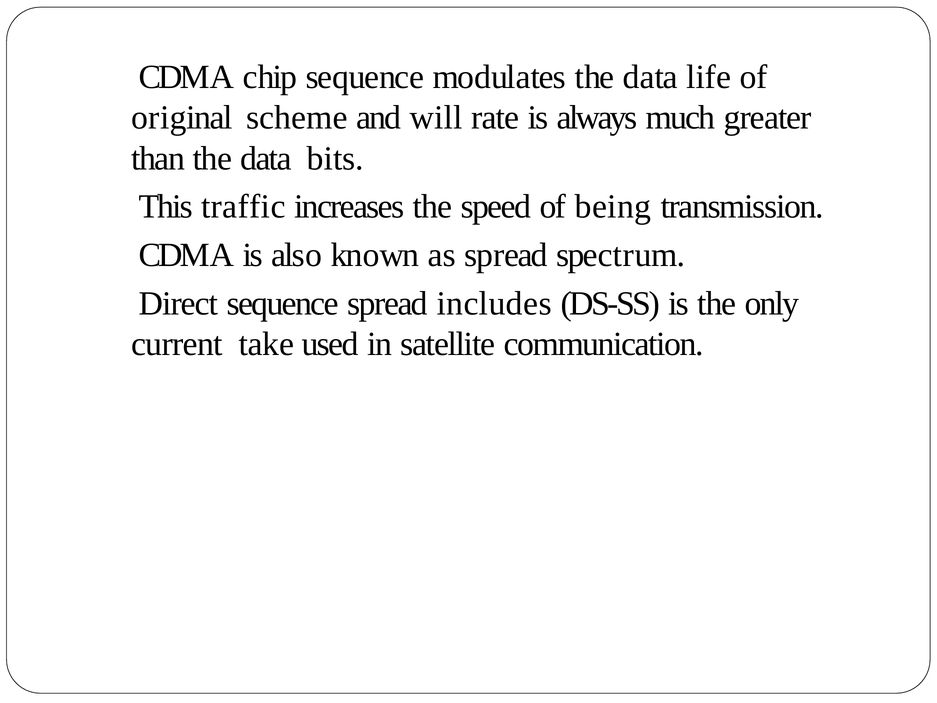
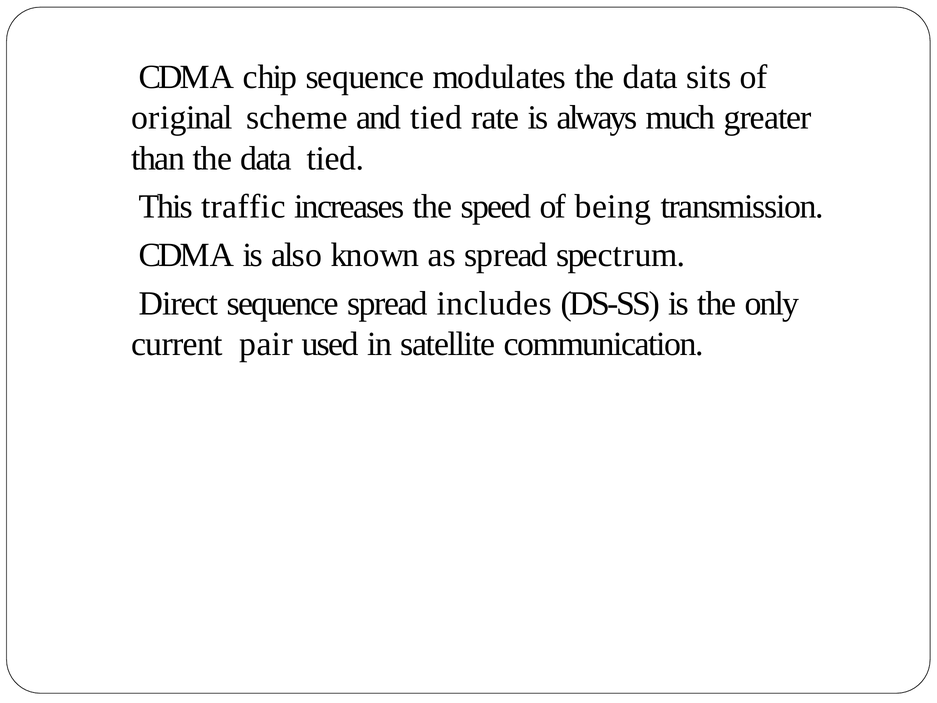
life: life -> sits
and will: will -> tied
data bits: bits -> tied
take: take -> pair
